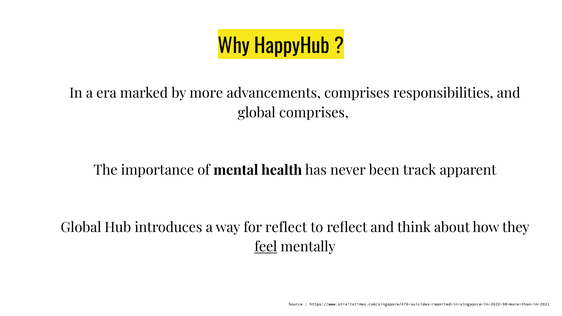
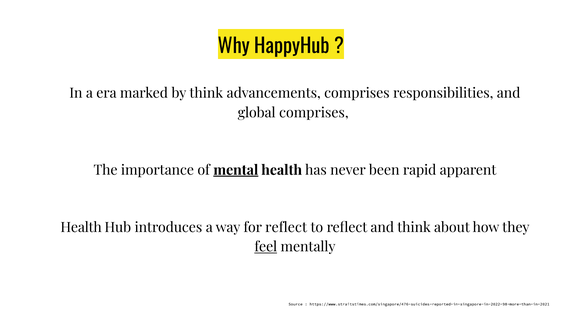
by more: more -> think
mental underline: none -> present
track: track -> rapid
Global at (81, 228): Global -> Health
